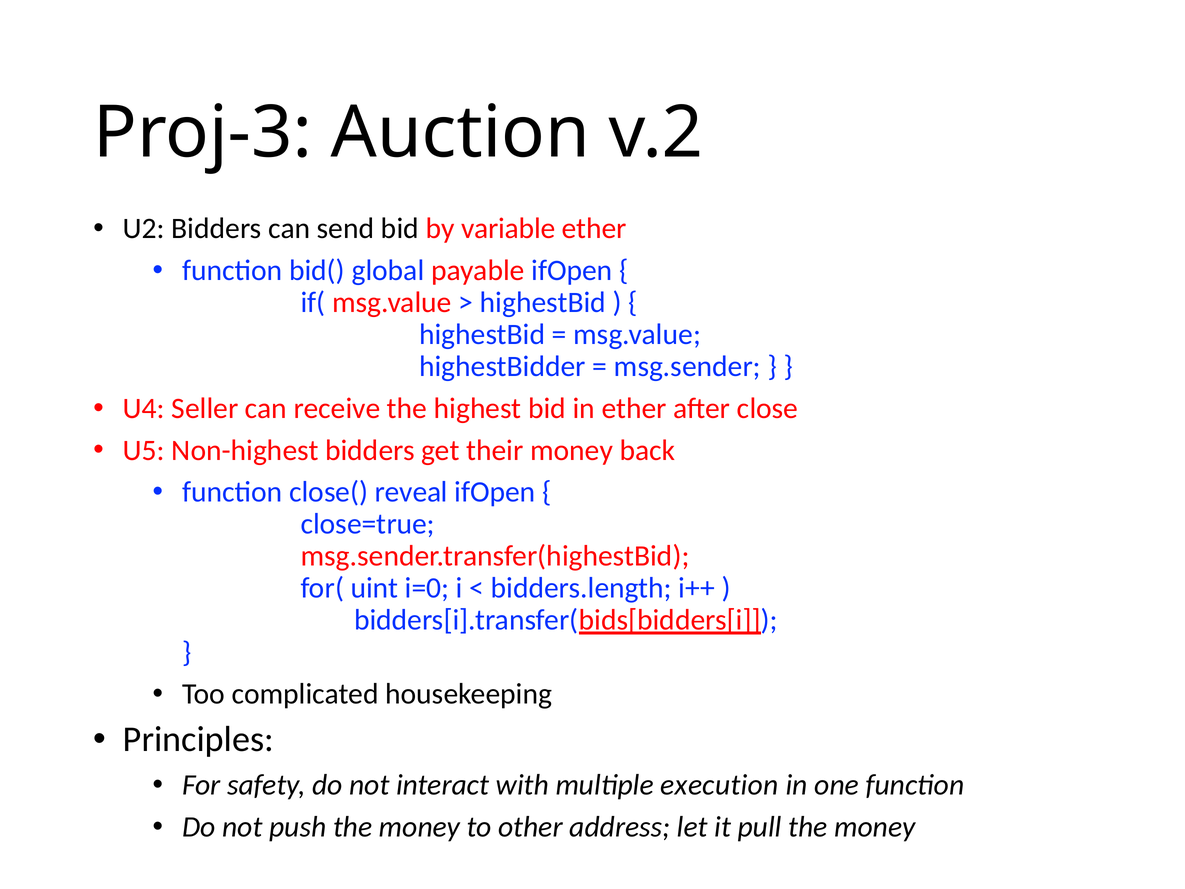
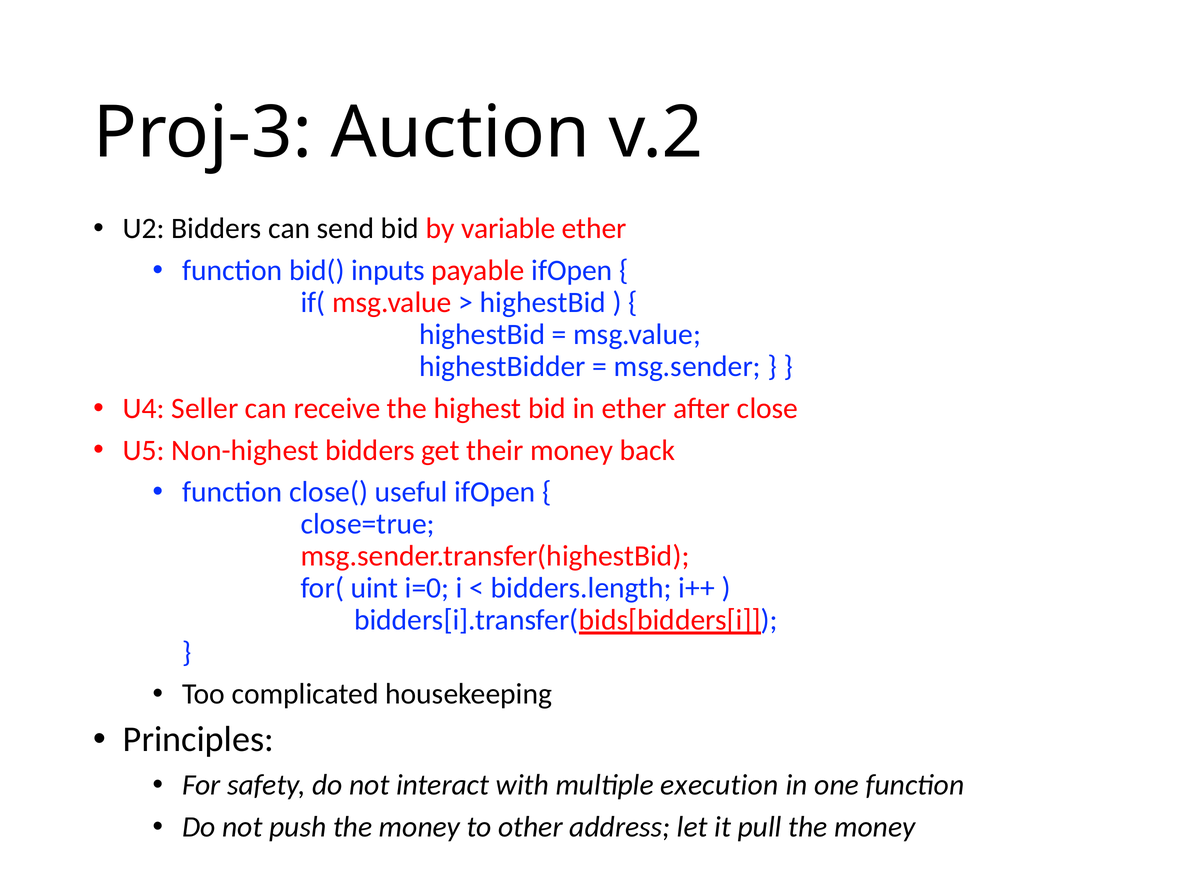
global: global -> inputs
reveal: reveal -> useful
